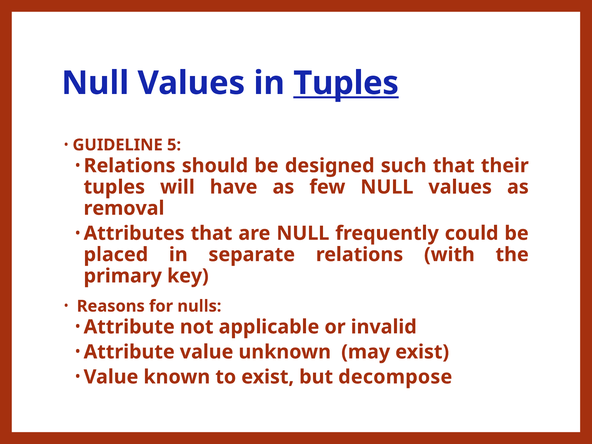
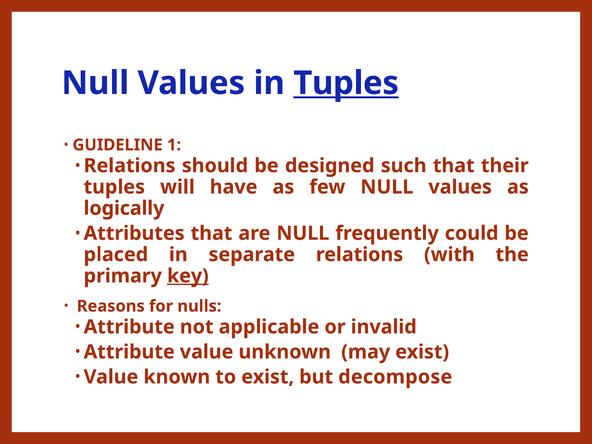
5: 5 -> 1
removal: removal -> logically
key underline: none -> present
